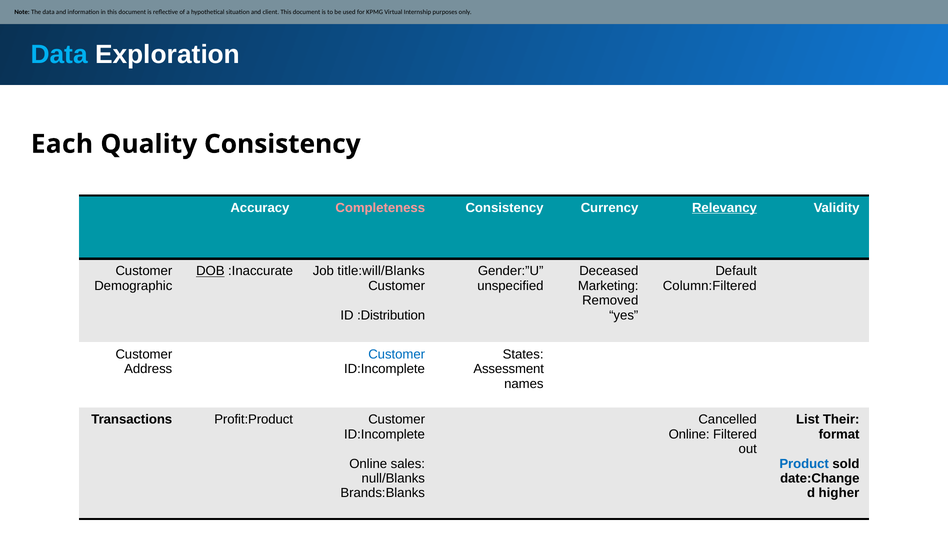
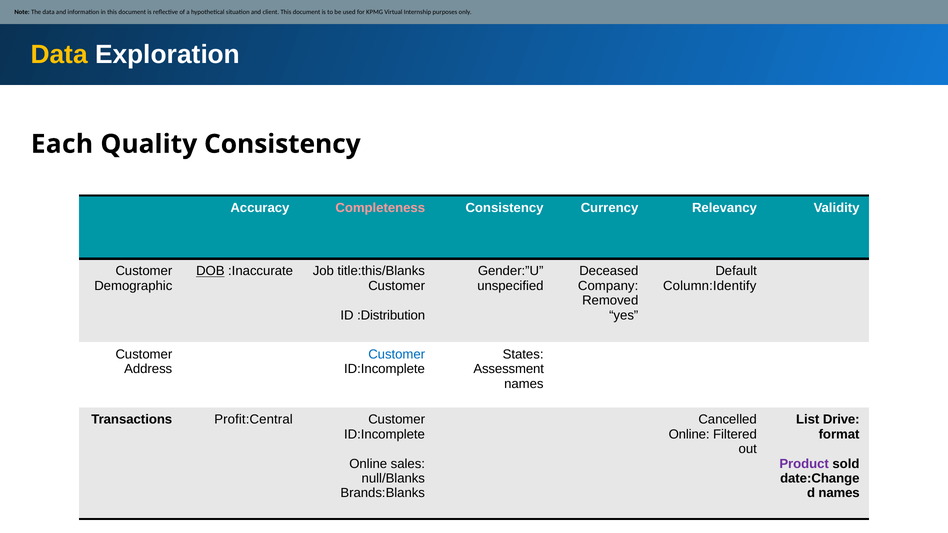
Data at (59, 54) colour: light blue -> yellow
Relevancy underline: present -> none
title:will/Blanks: title:will/Blanks -> title:this/Blanks
Marketing: Marketing -> Company
Column:Filtered: Column:Filtered -> Column:Identify
Profit:Product: Profit:Product -> Profit:Central
Their: Their -> Drive
Product colour: blue -> purple
higher at (839, 493): higher -> names
